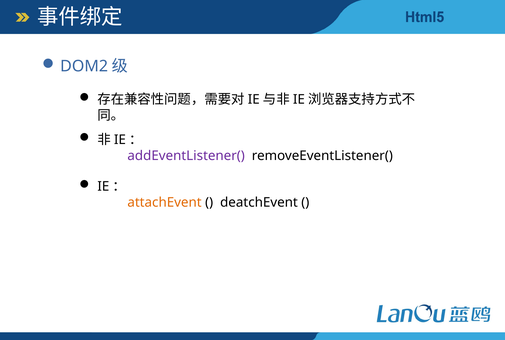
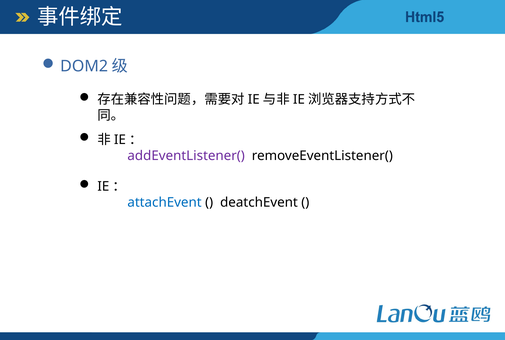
attachEvent colour: orange -> blue
